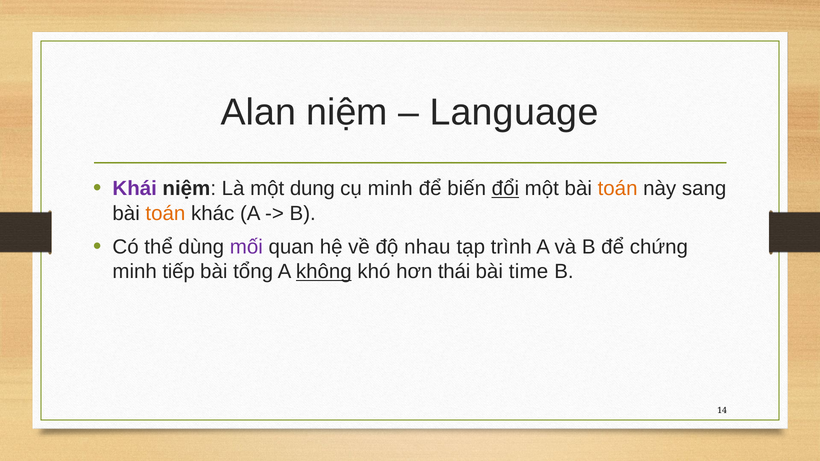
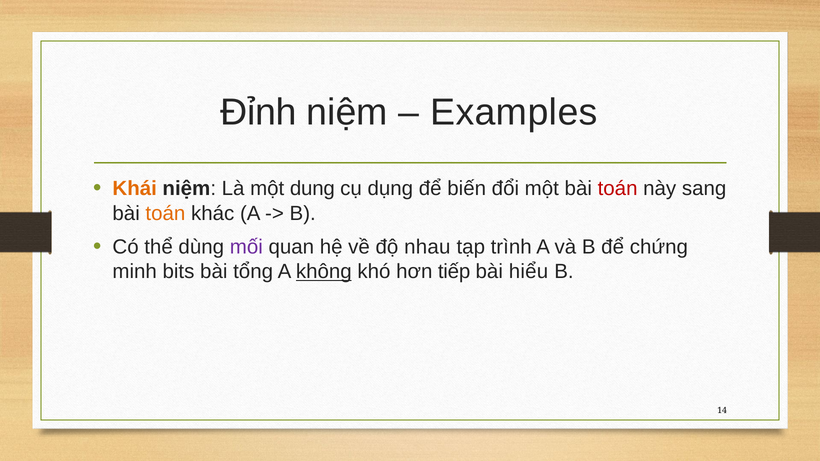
Alan: Alan -> Đỉnh
Language: Language -> Examples
Khái colour: purple -> orange
cụ minh: minh -> dụng
đổi underline: present -> none
toán at (618, 189) colour: orange -> red
tiếp: tiếp -> bits
thái: thái -> tiếp
time: time -> hiểu
